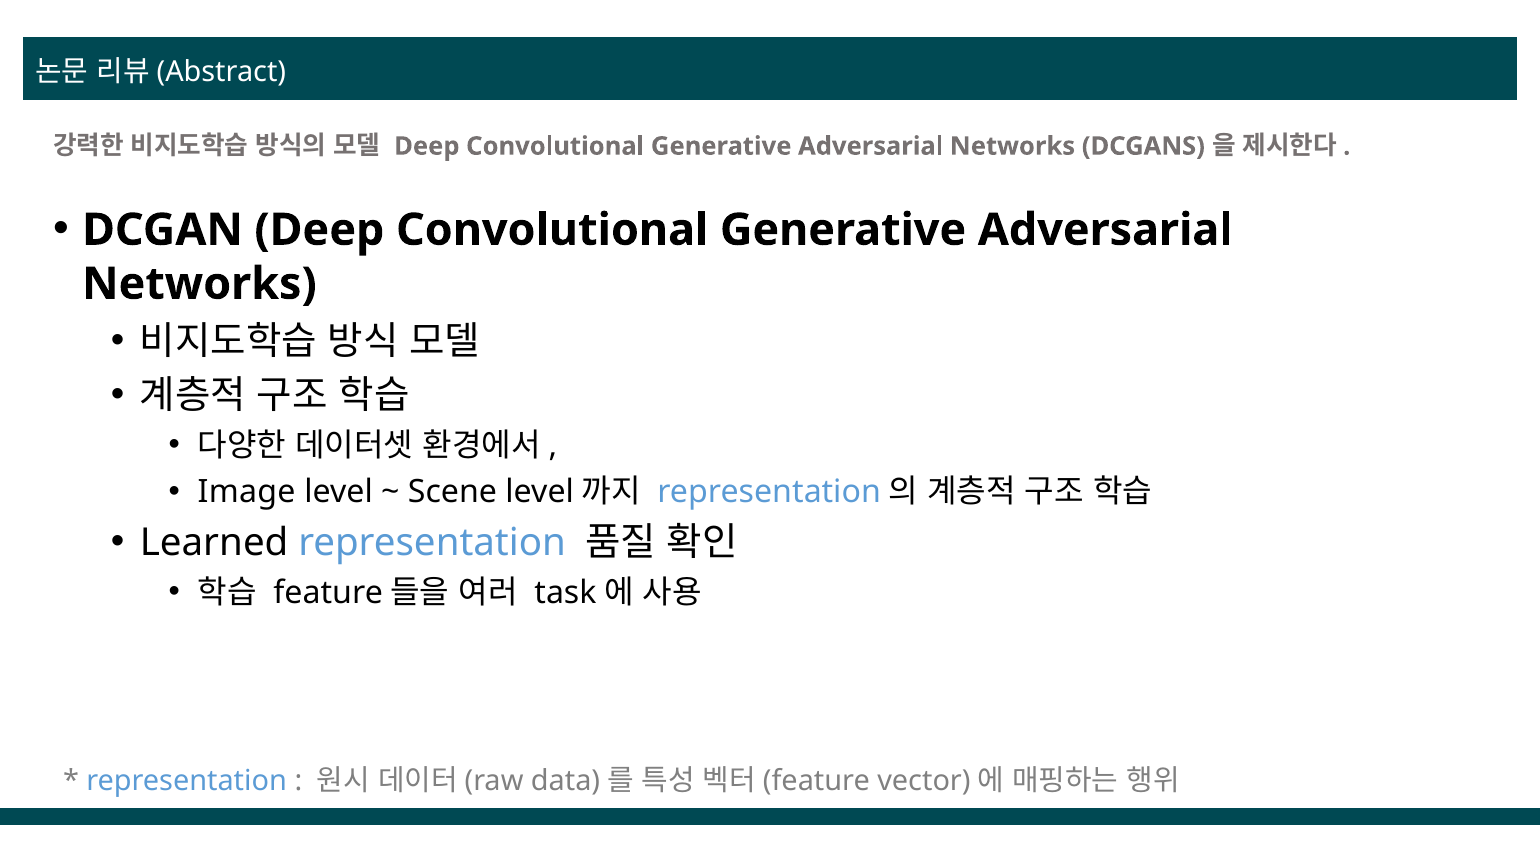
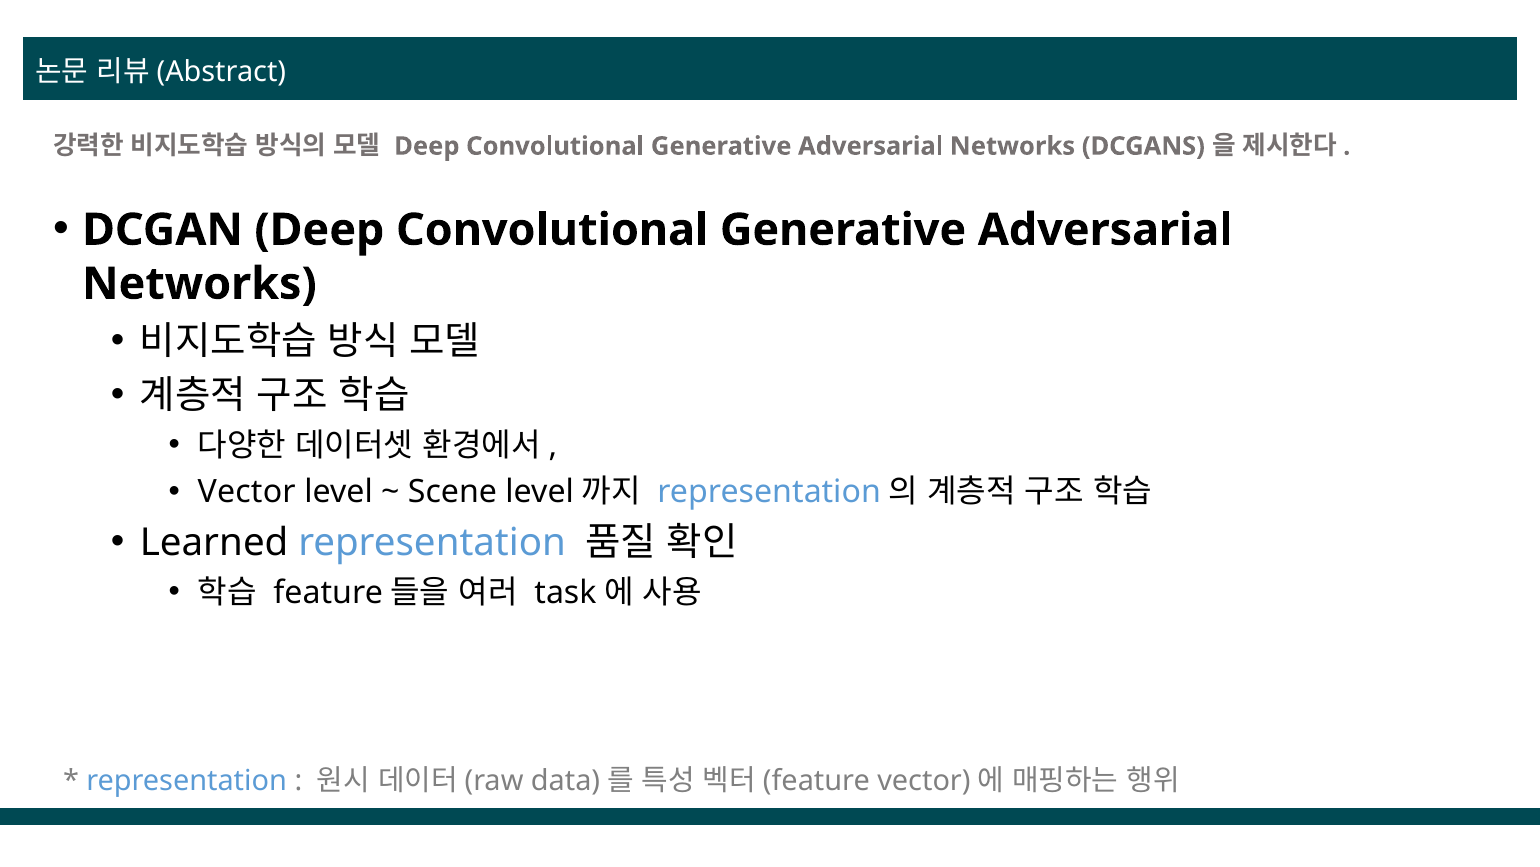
Image: Image -> Vector
